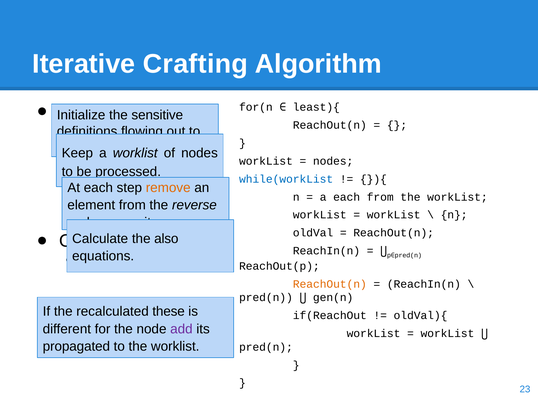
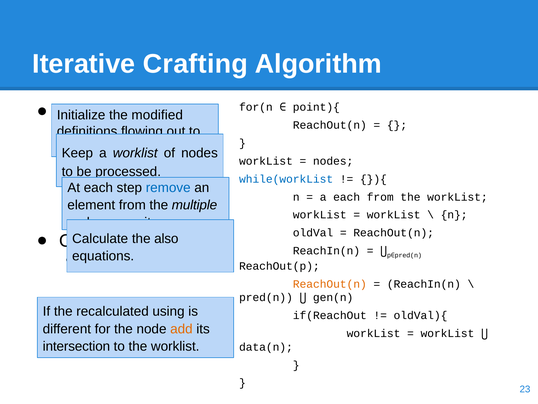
least){: least){ -> point){
sensitive: sensitive -> modified
remove colour: orange -> blue
reverse: reverse -> multiple
these: these -> using
add colour: purple -> orange
propagated: propagated -> intersection
pred(n at (266, 347): pred(n -> data(n
